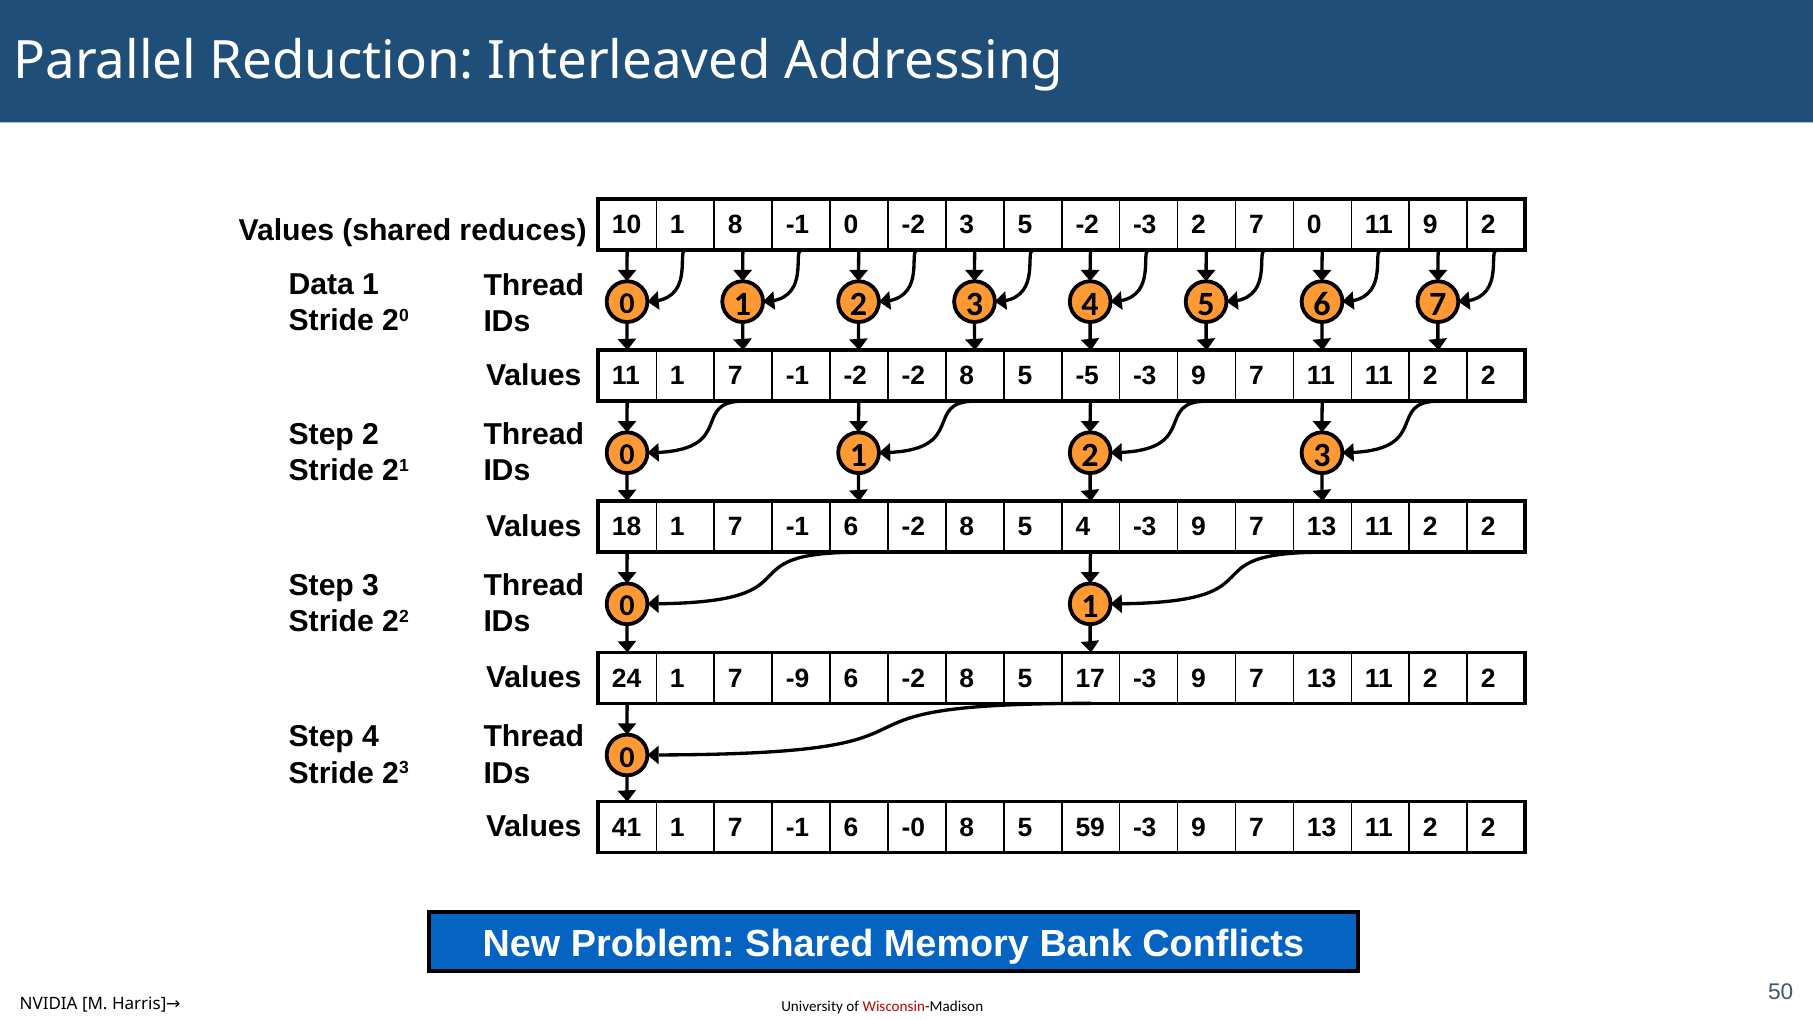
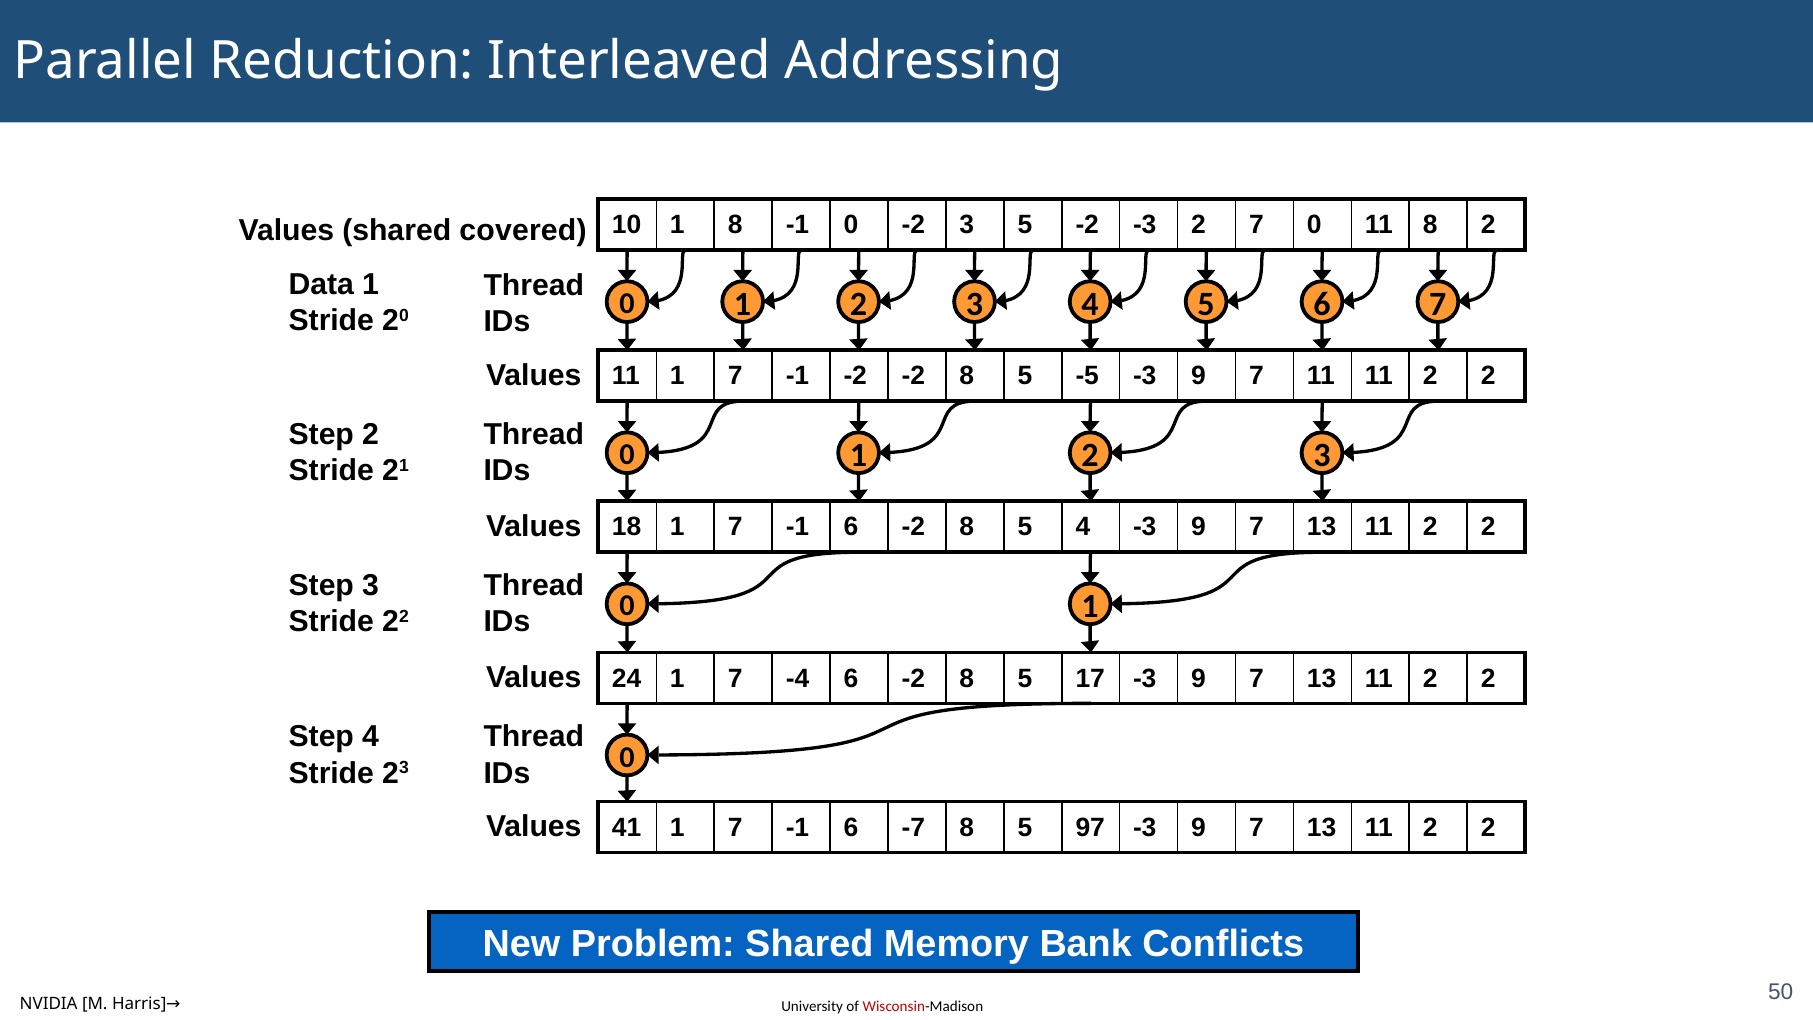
11 9: 9 -> 8
reduces: reduces -> covered
-9: -9 -> -4
-0: -0 -> -7
59: 59 -> 97
